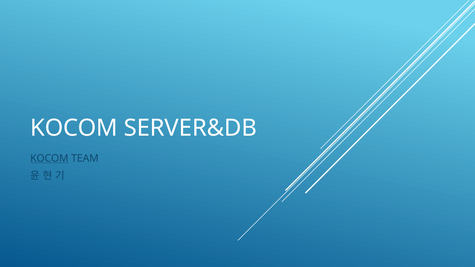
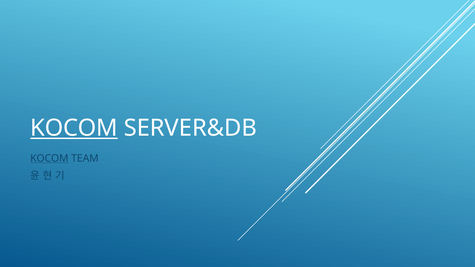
KOCOM at (74, 128) underline: none -> present
